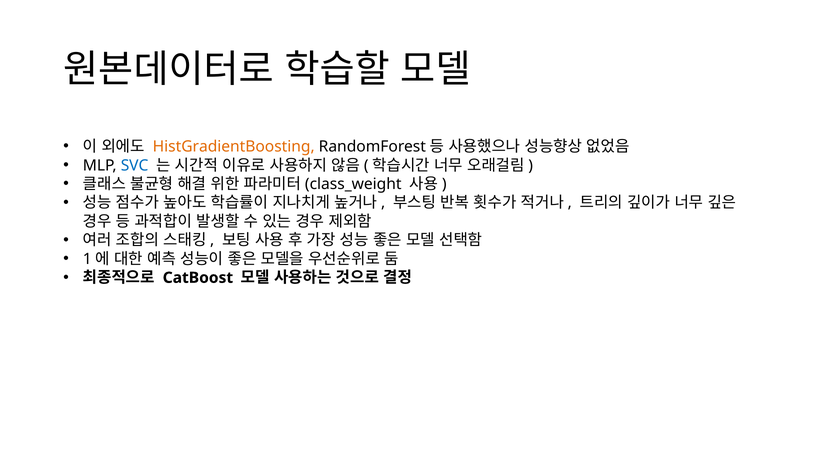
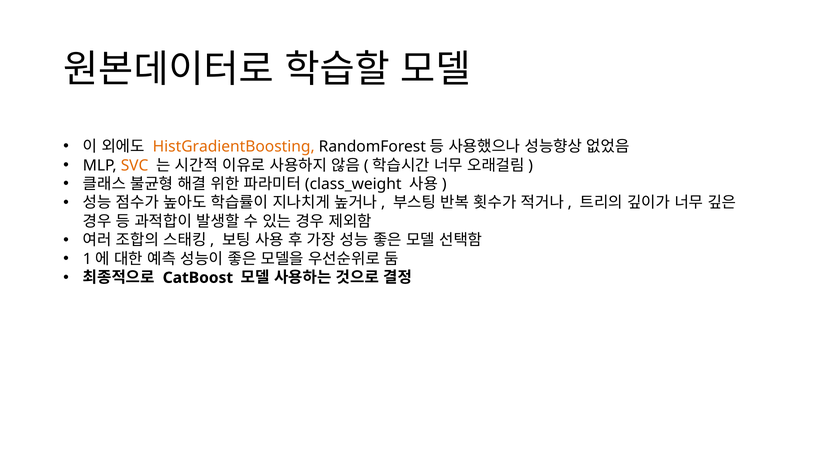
SVC colour: blue -> orange
